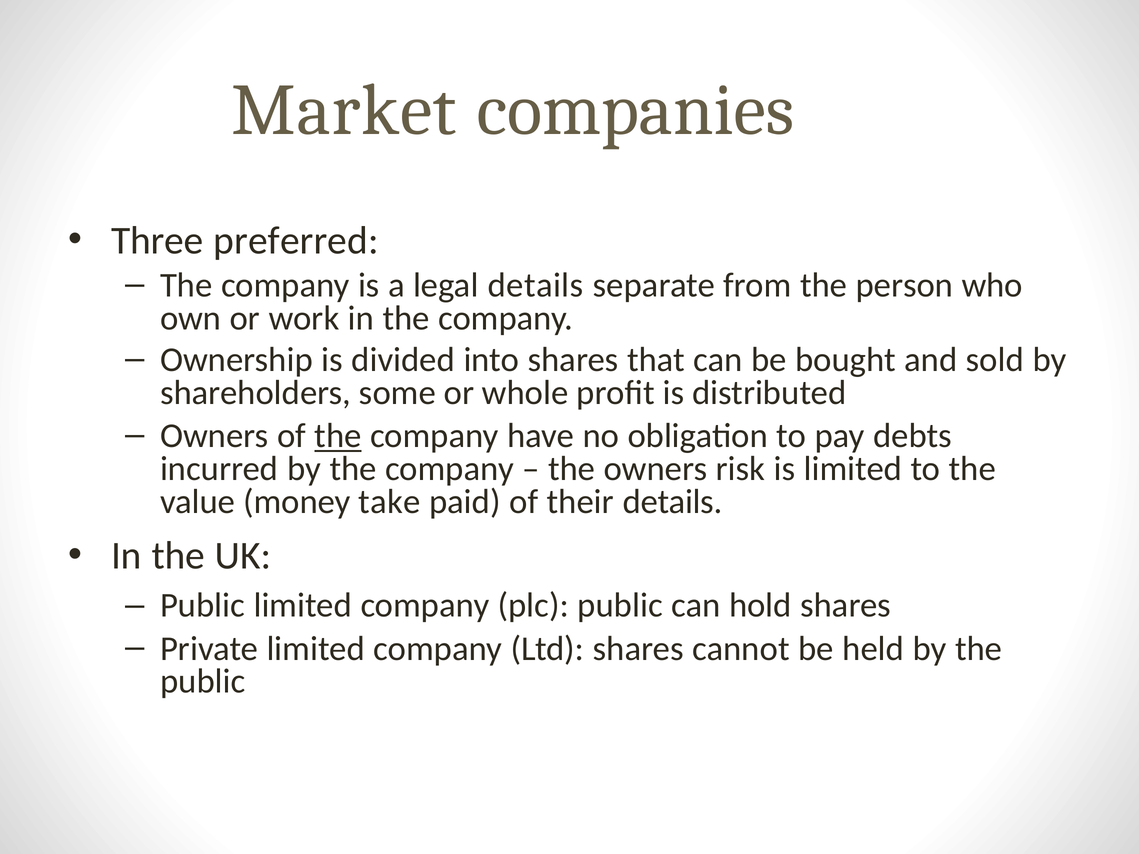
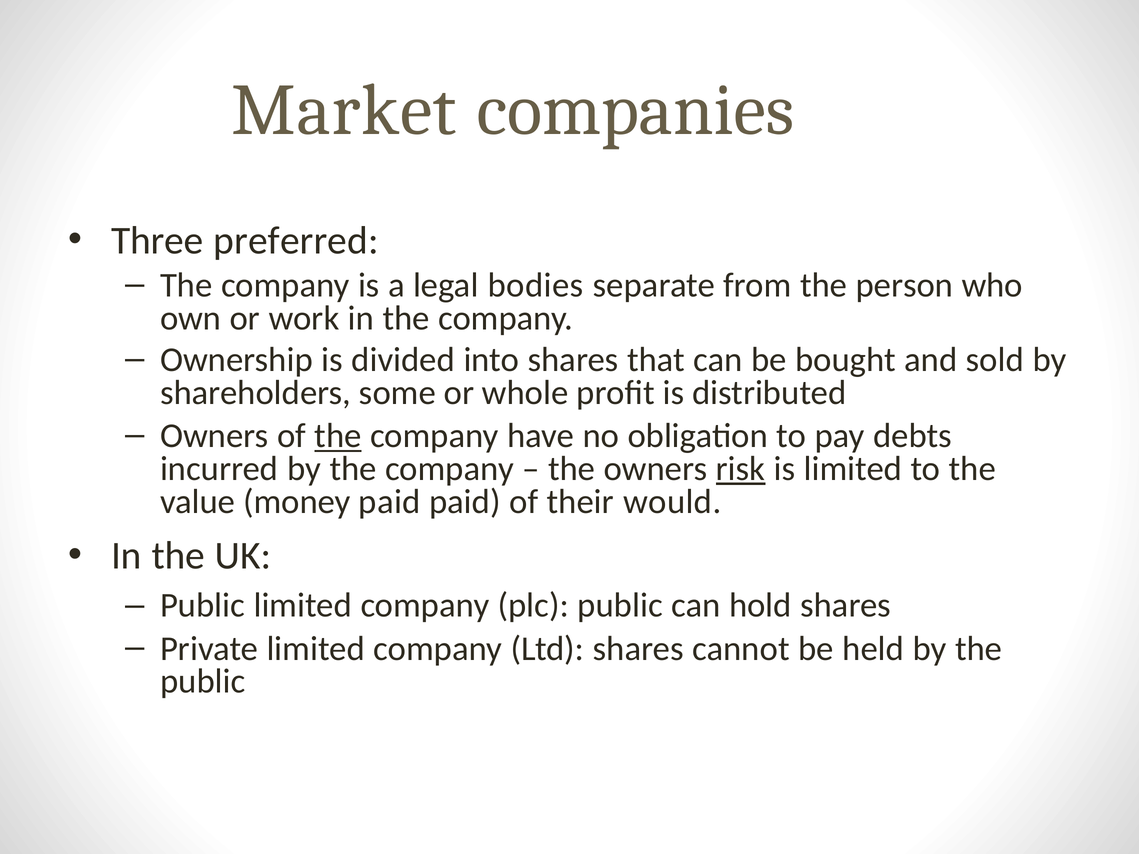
legal details: details -> bodies
risk underline: none -> present
money take: take -> paid
their details: details -> would
